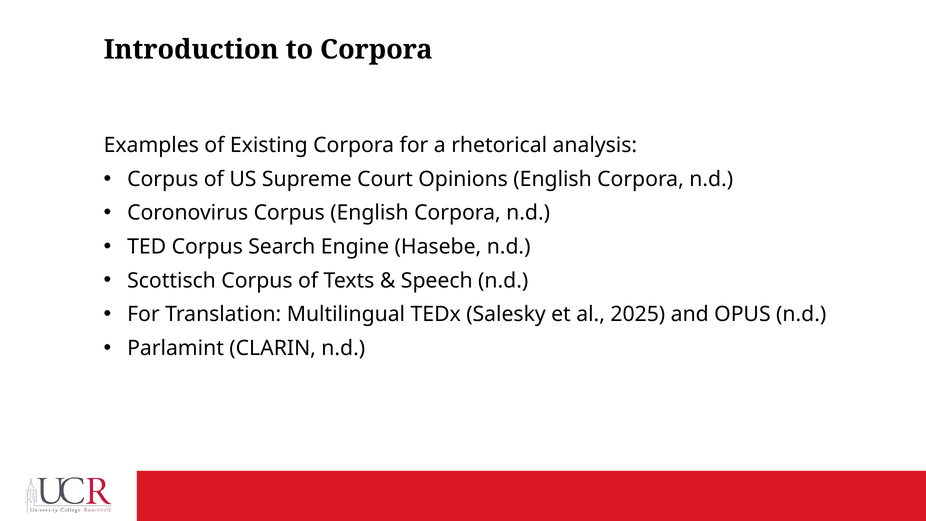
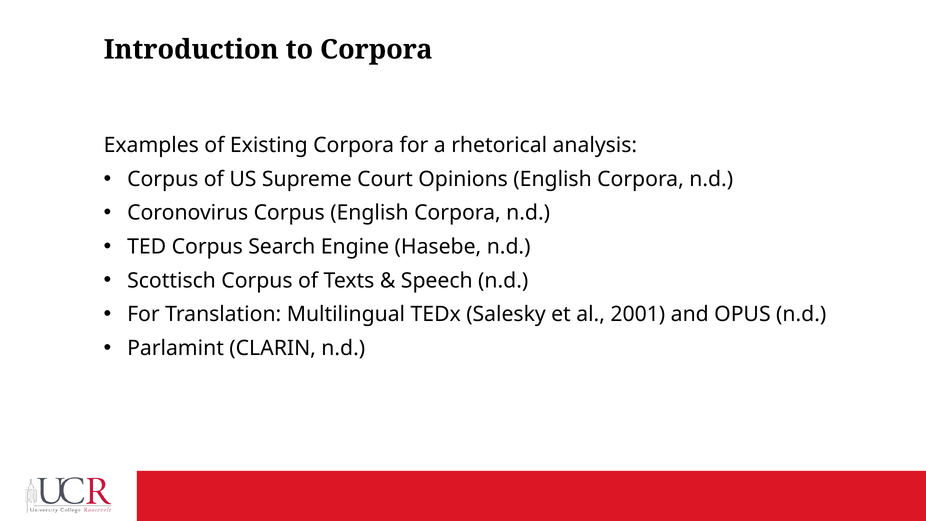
2025: 2025 -> 2001
